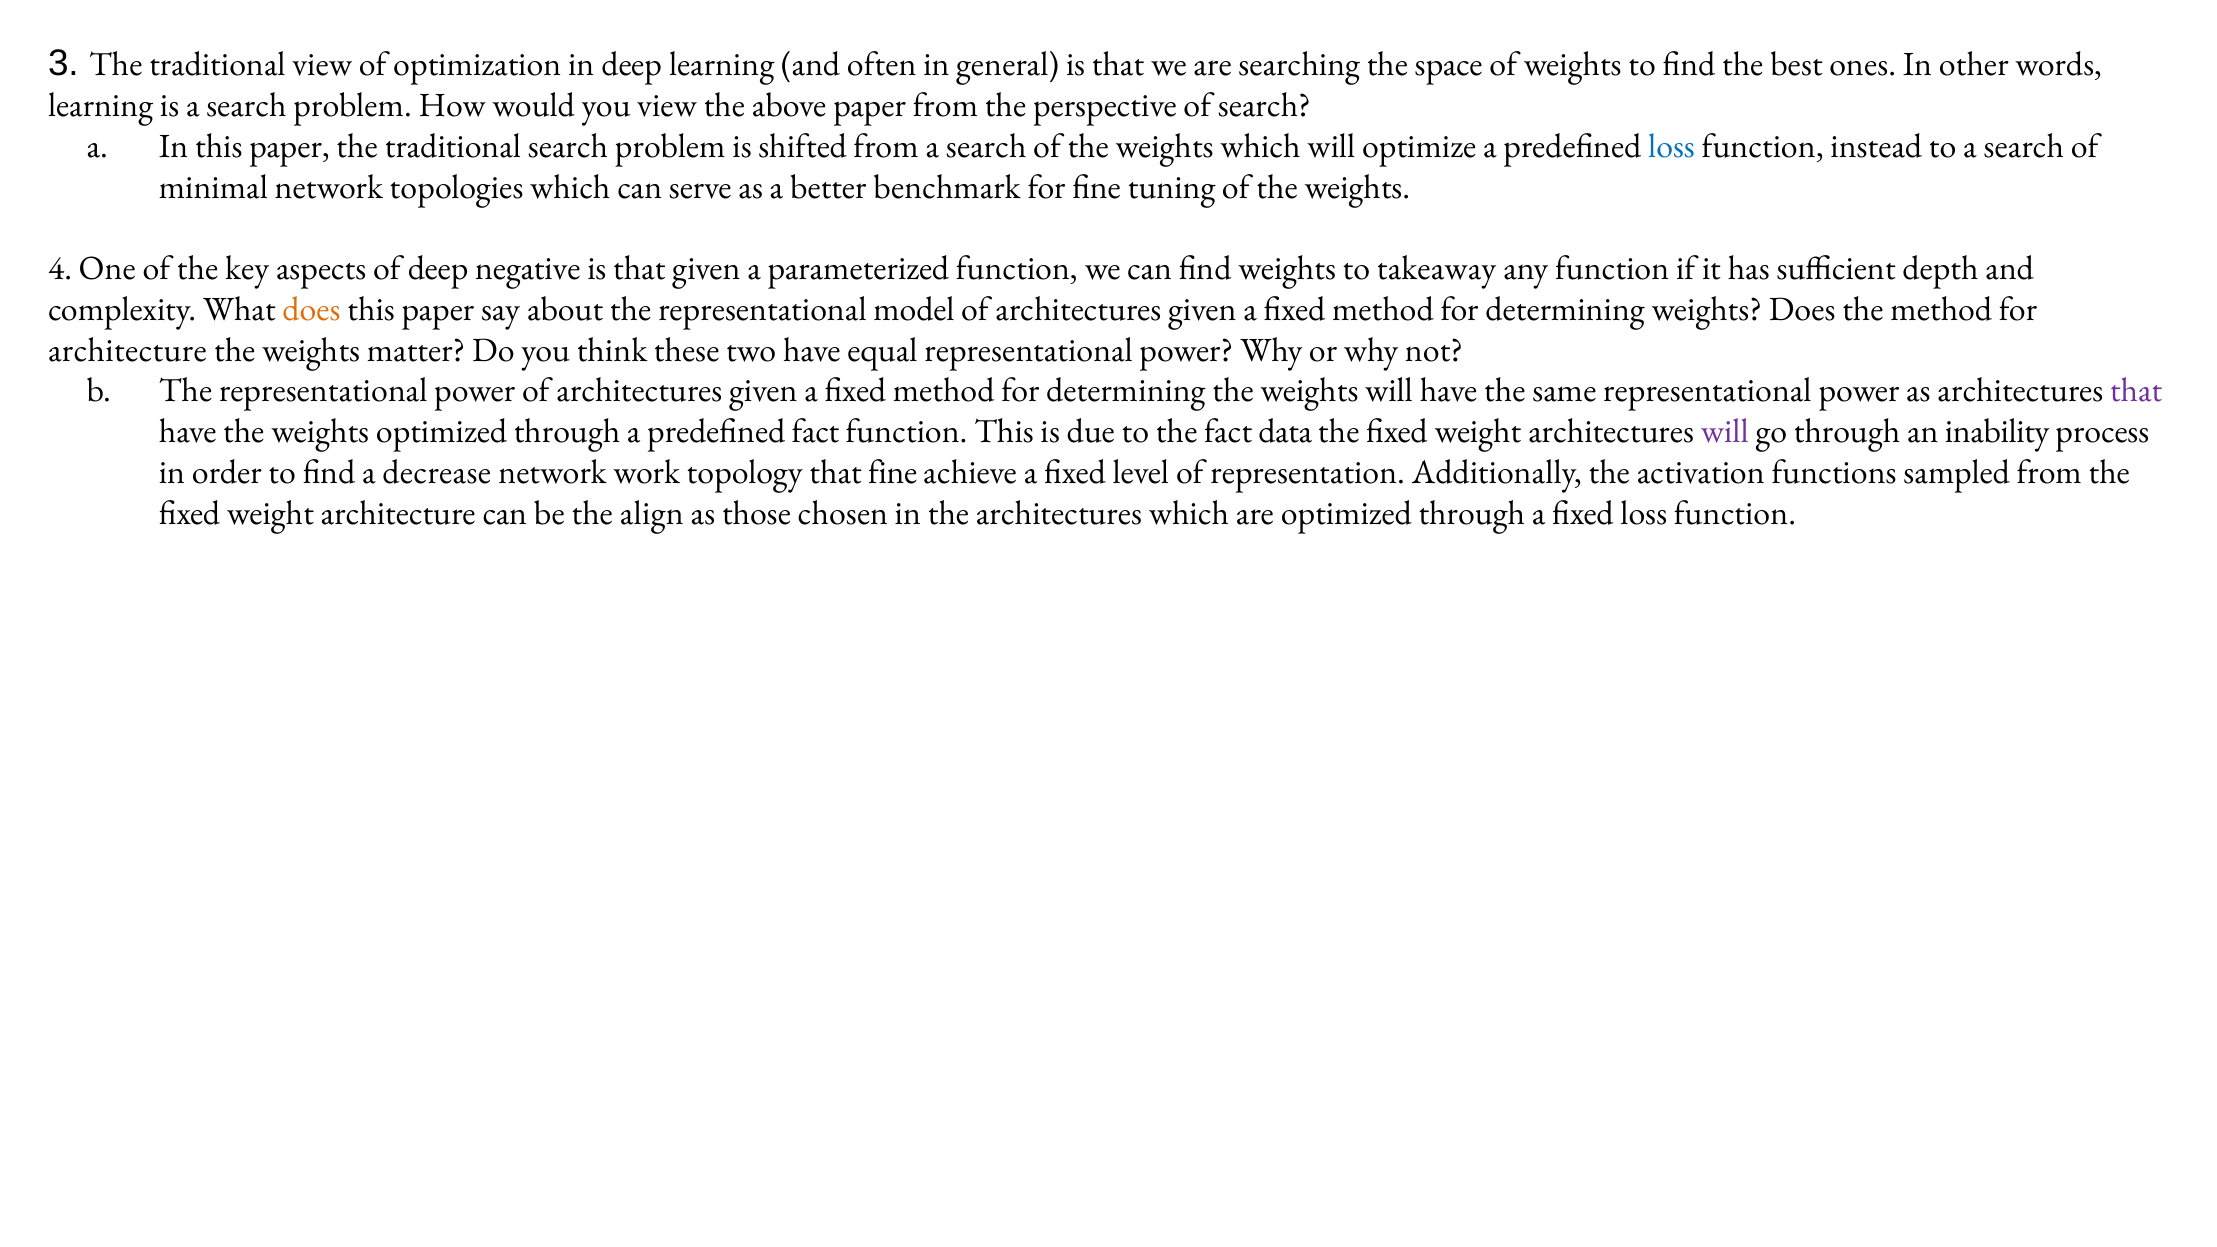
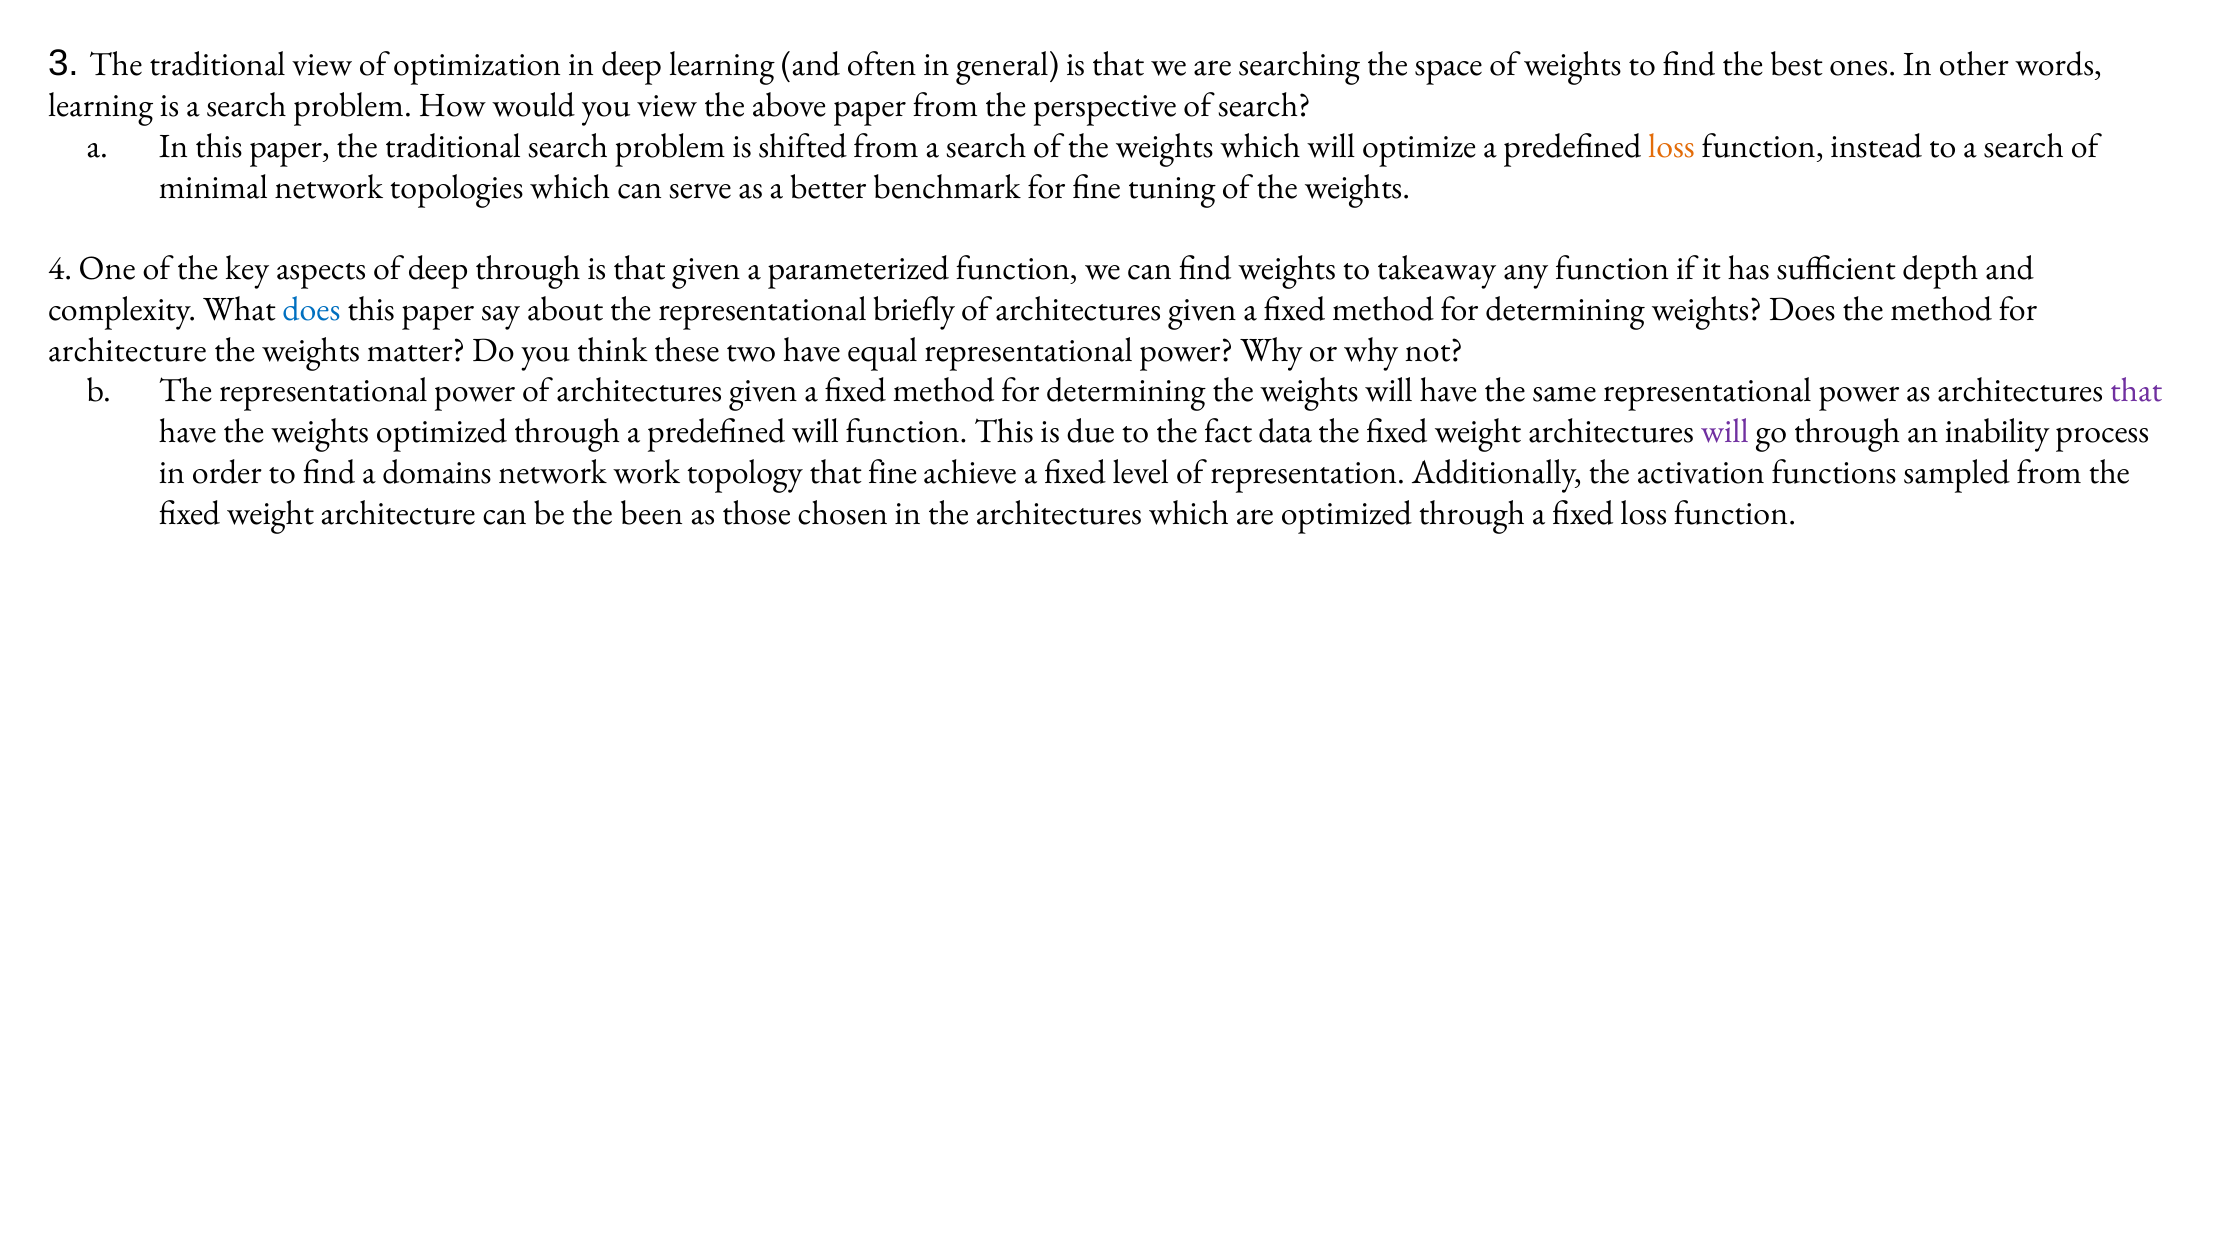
loss at (1672, 146) colour: blue -> orange
deep negative: negative -> through
does at (311, 309) colour: orange -> blue
model: model -> briefly
predefined fact: fact -> will
decrease: decrease -> domains
align: align -> been
